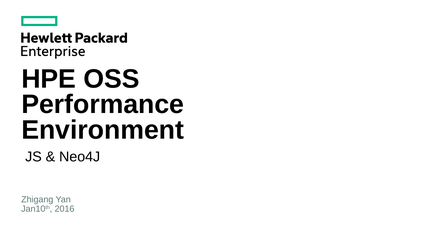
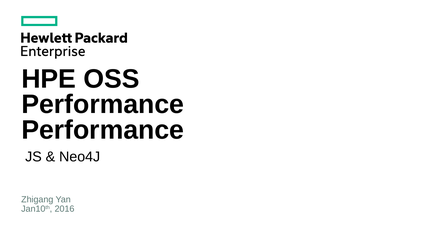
Environment at (103, 130): Environment -> Performance
